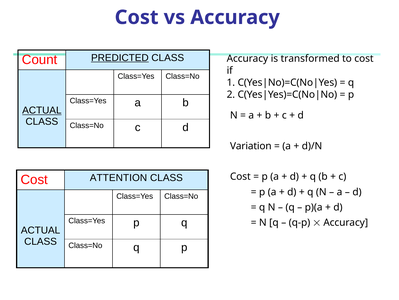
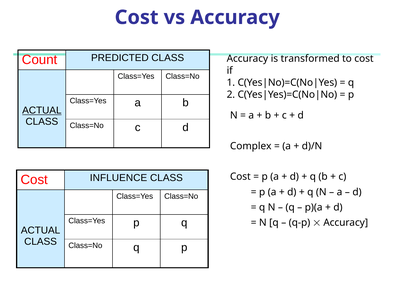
PREDICTED underline: present -> none
Variation: Variation -> Complex
ATTENTION: ATTENTION -> INFLUENCE
